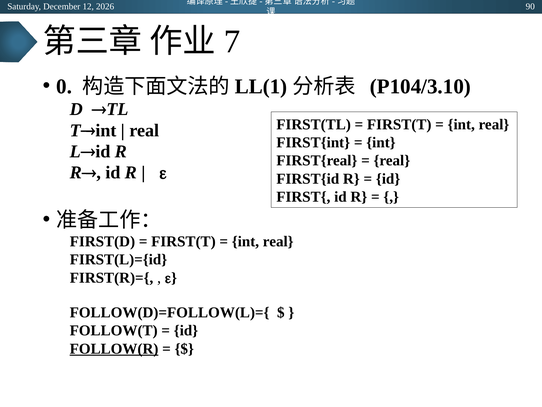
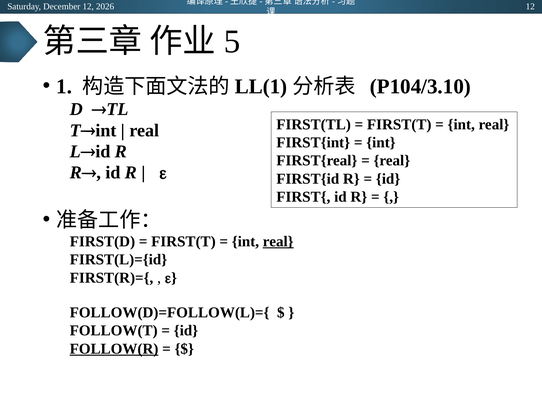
90 at (530, 7): 90 -> 12
7: 7 -> 5
0: 0 -> 1
real at (278, 241) underline: none -> present
